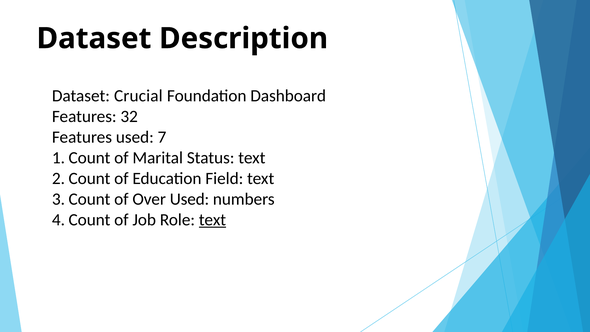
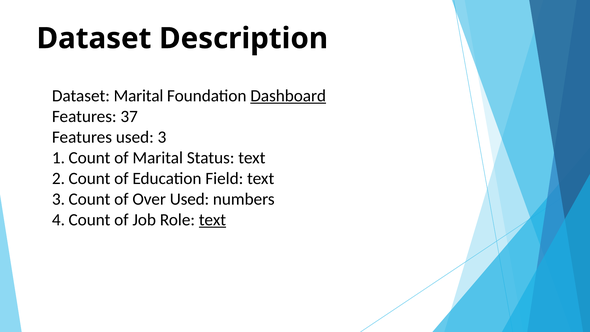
Dataset Crucial: Crucial -> Marital
Dashboard underline: none -> present
32: 32 -> 37
7: 7 -> 3
